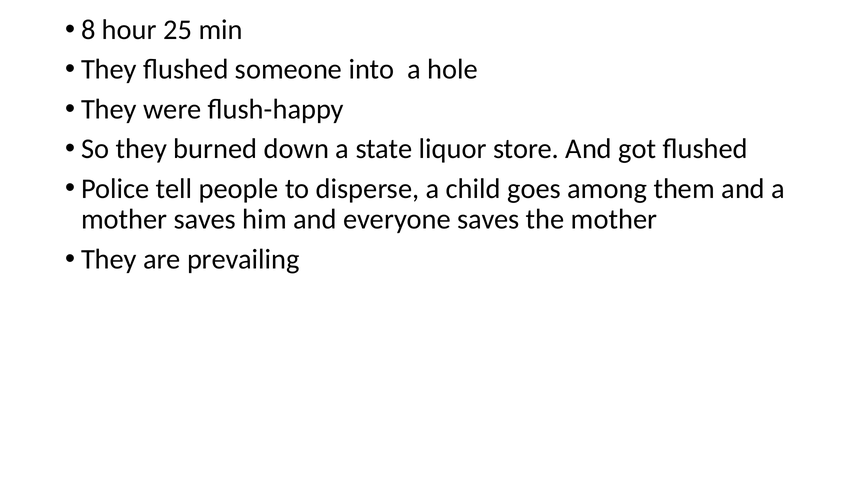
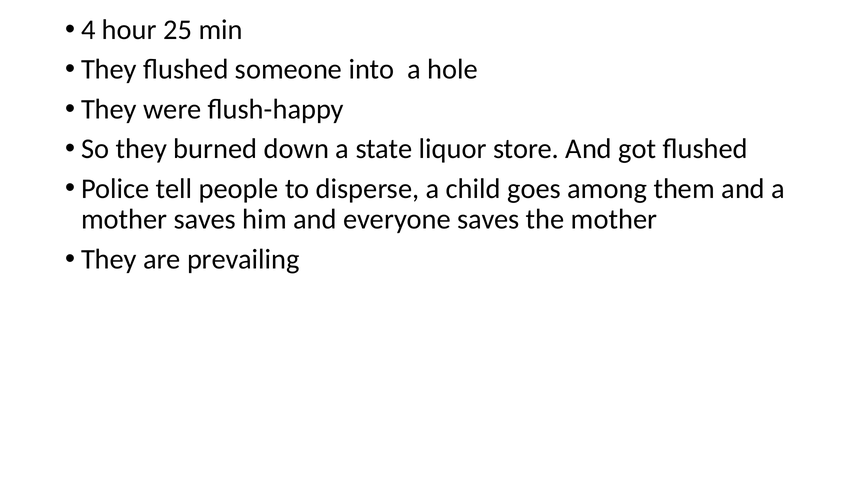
8: 8 -> 4
